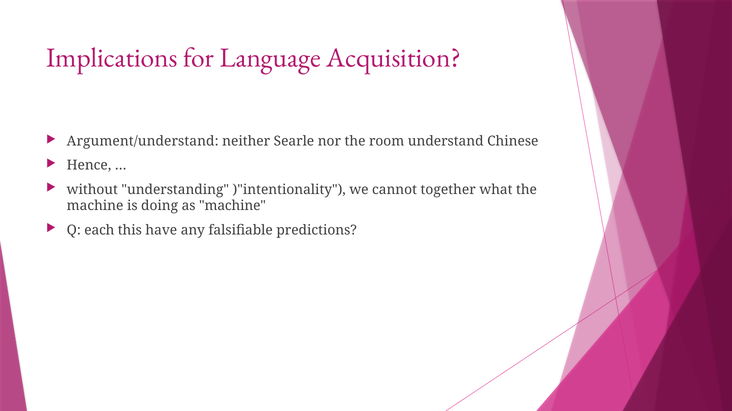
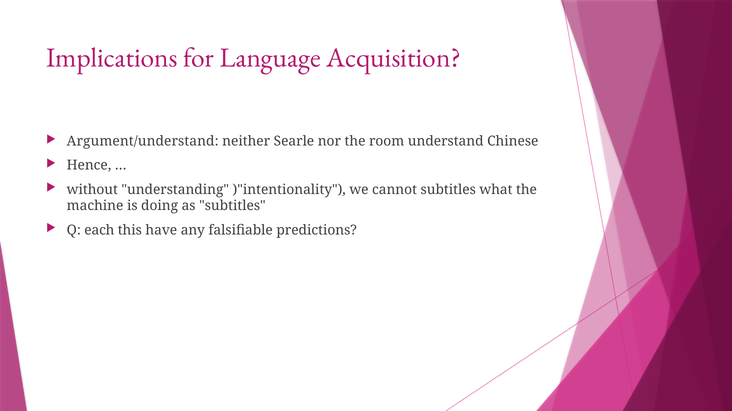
cannot together: together -> subtitles
as machine: machine -> subtitles
